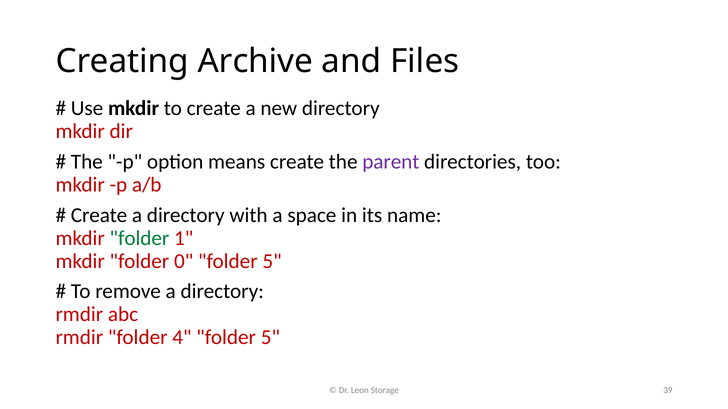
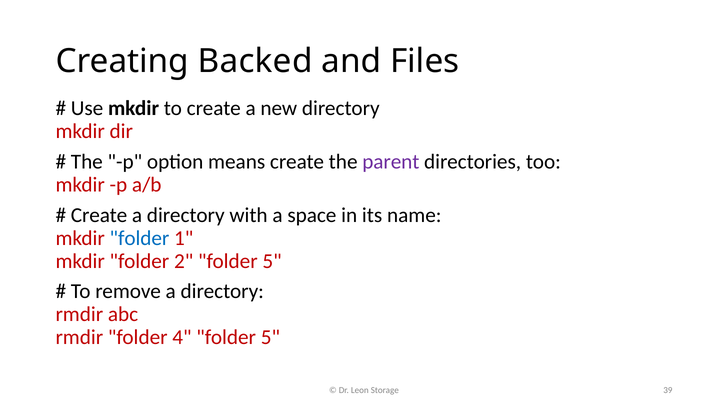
Archive: Archive -> Backed
folder at (139, 238) colour: green -> blue
0: 0 -> 2
